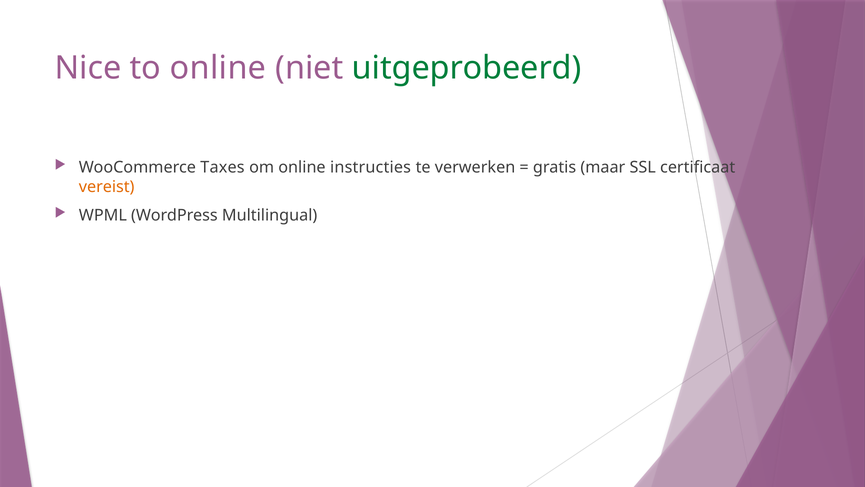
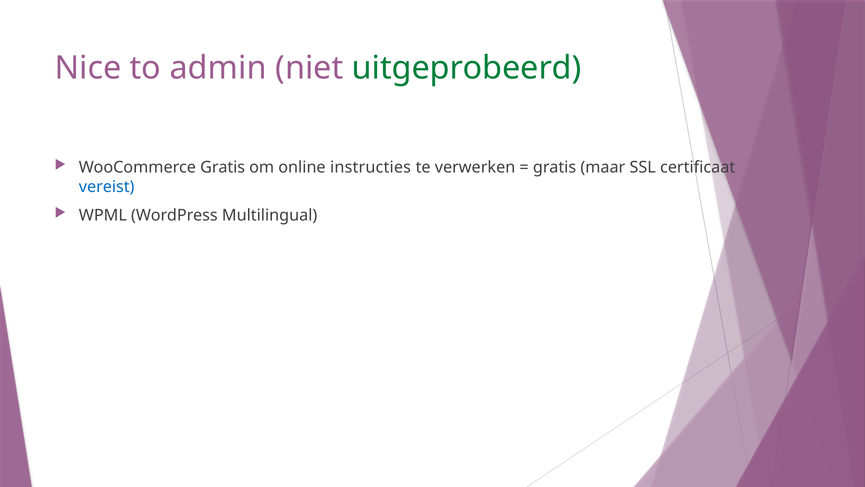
to online: online -> admin
WooCommerce Taxes: Taxes -> Gratis
vereist colour: orange -> blue
